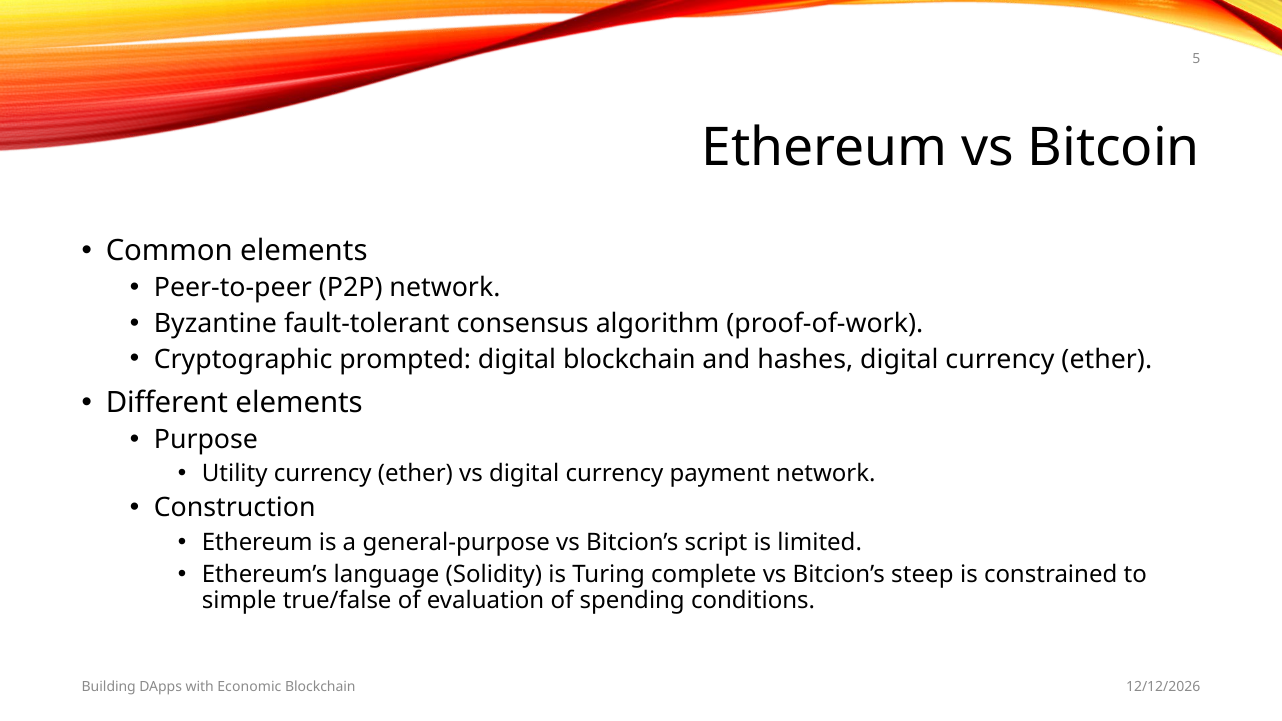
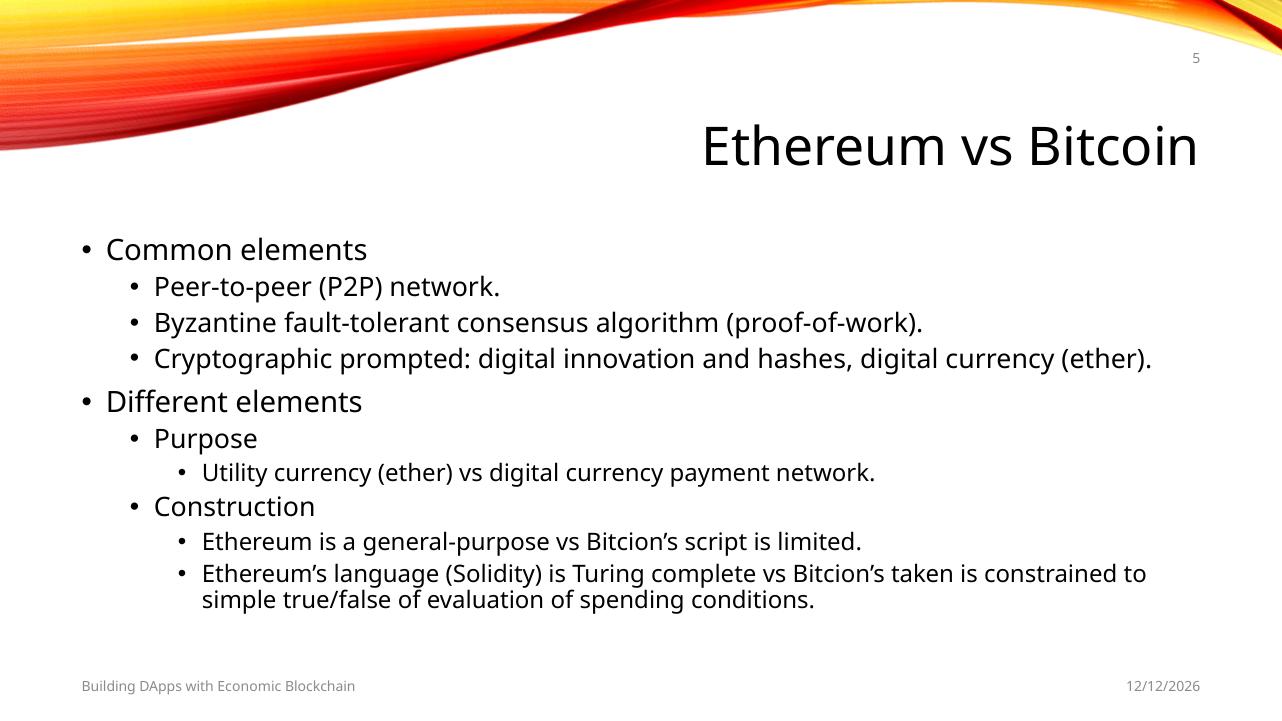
digital blockchain: blockchain -> innovation
steep: steep -> taken
